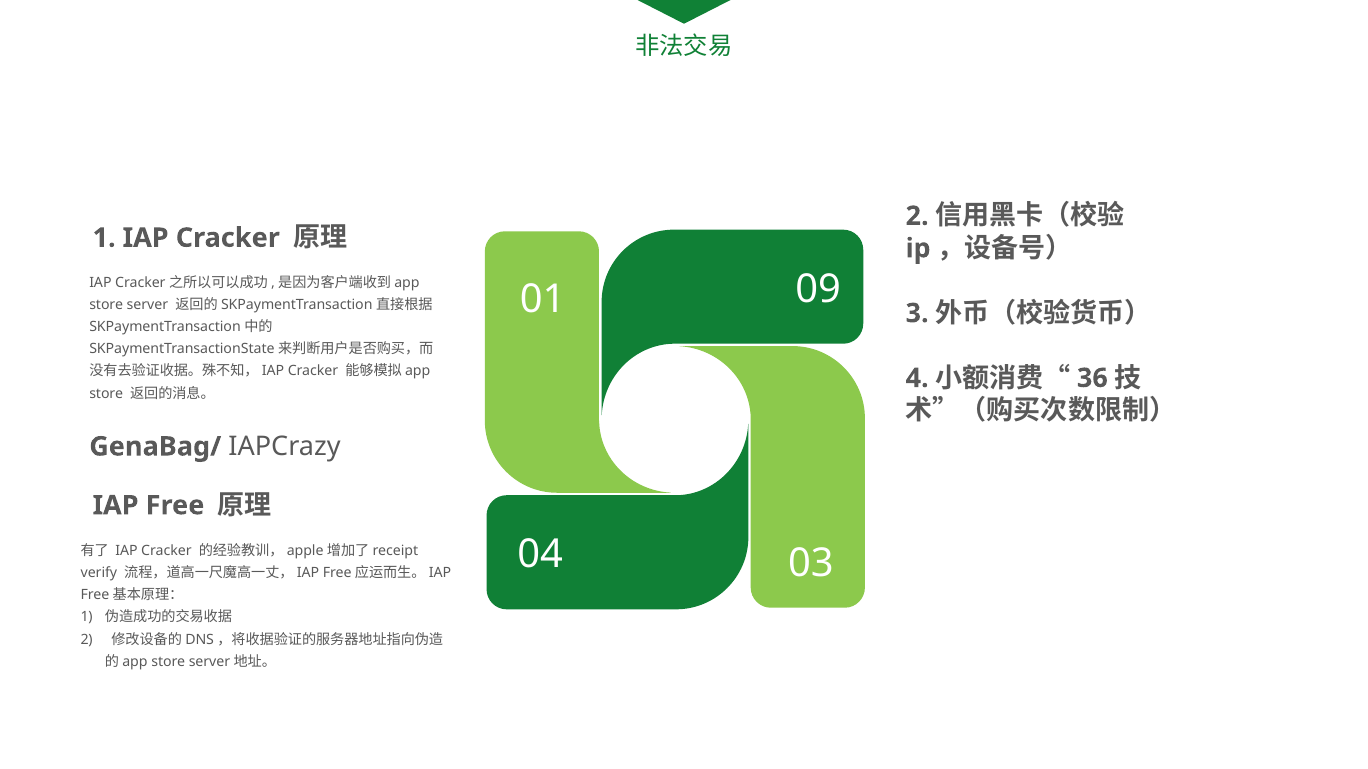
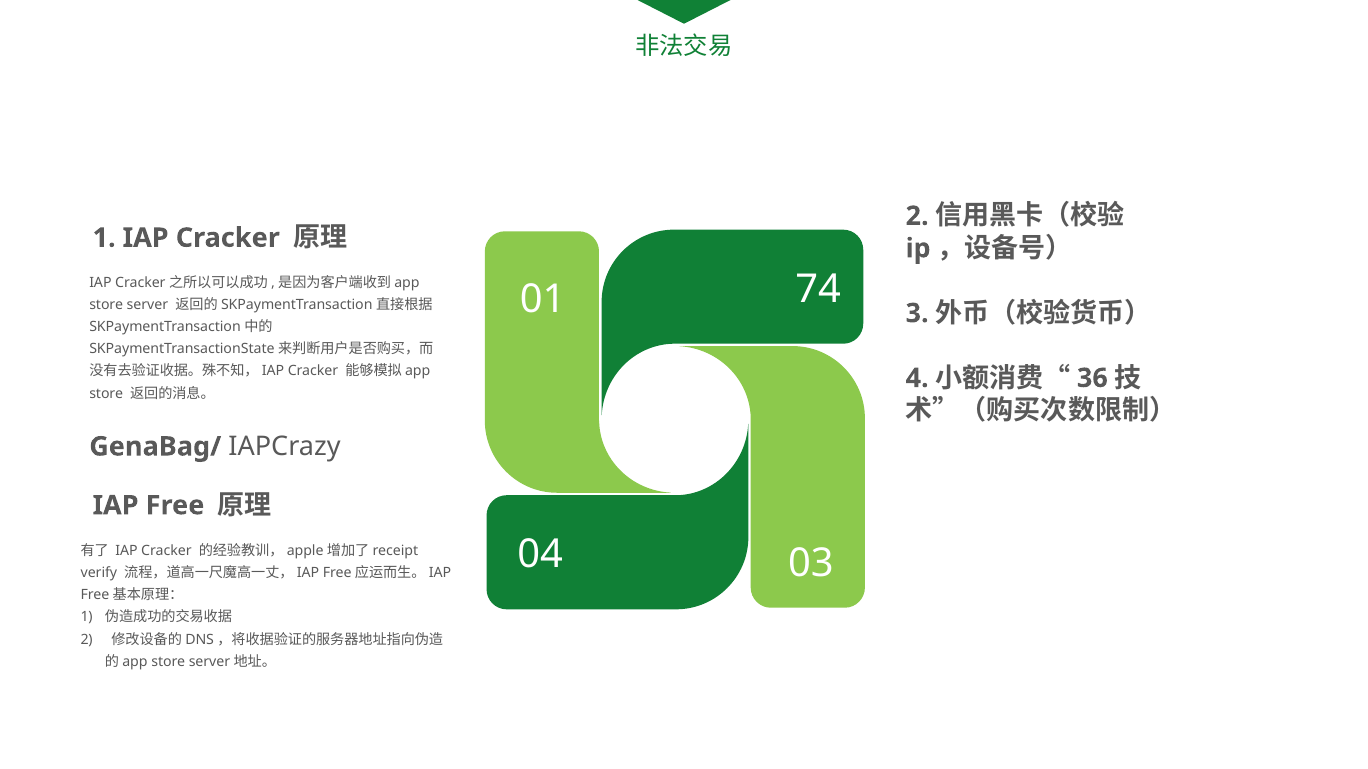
09: 09 -> 74
